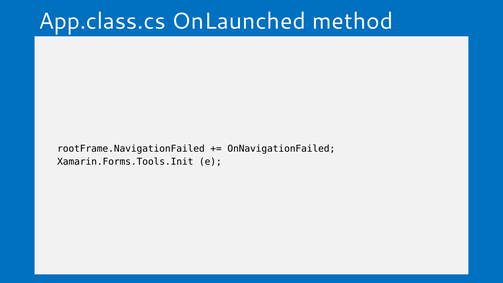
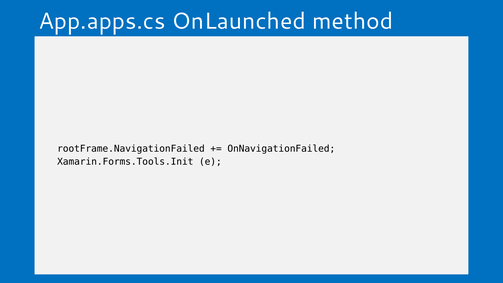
App.class.cs: App.class.cs -> App.apps.cs
